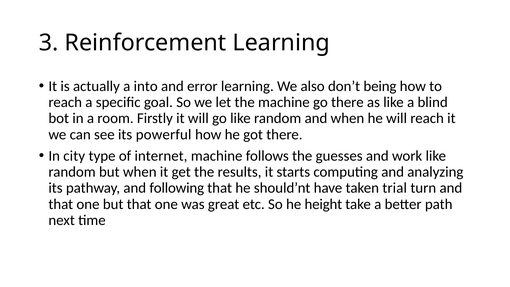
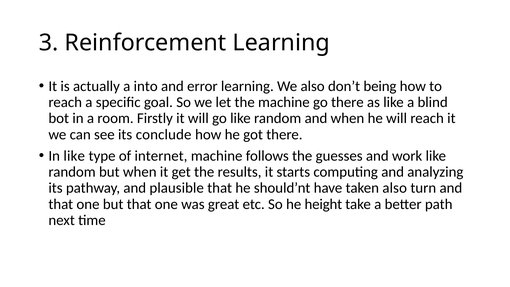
powerful: powerful -> conclude
In city: city -> like
following: following -> plausible
taken trial: trial -> also
